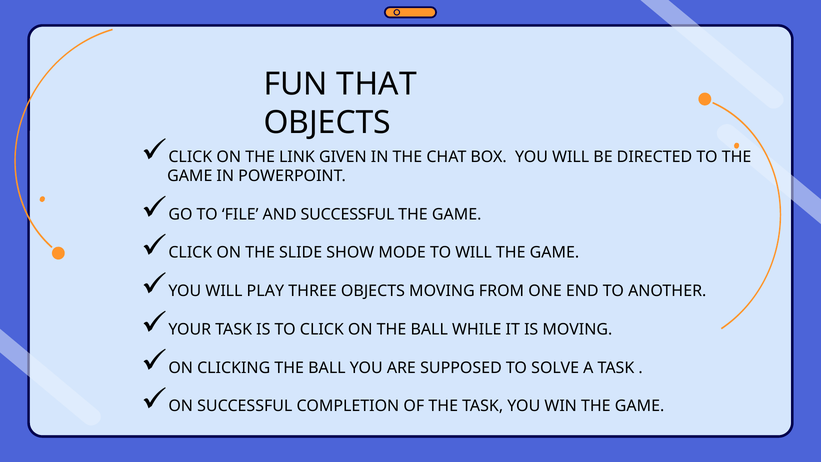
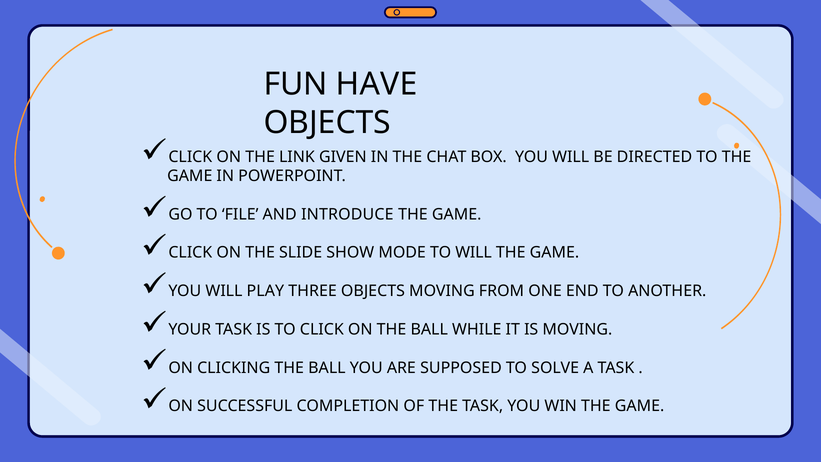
THAT: THAT -> HAVE
AND SUCCESSFUL: SUCCESSFUL -> INTRODUCE
